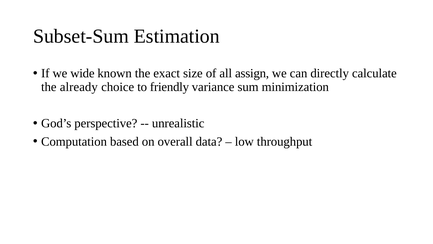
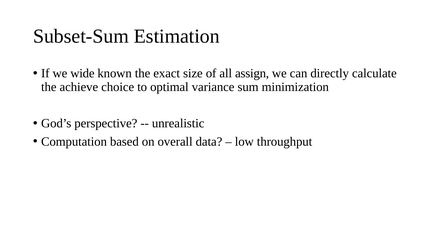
already: already -> achieve
friendly: friendly -> optimal
